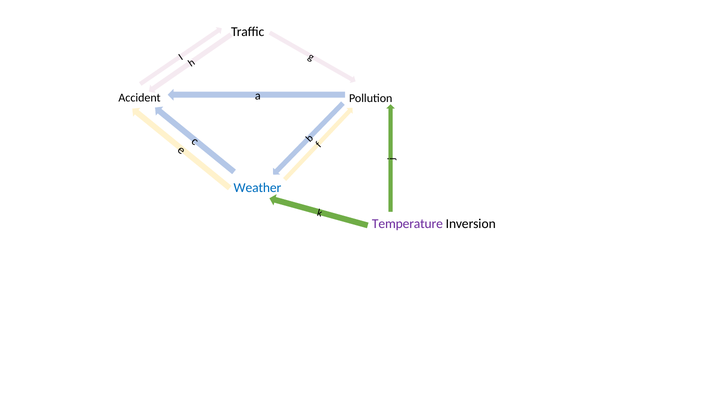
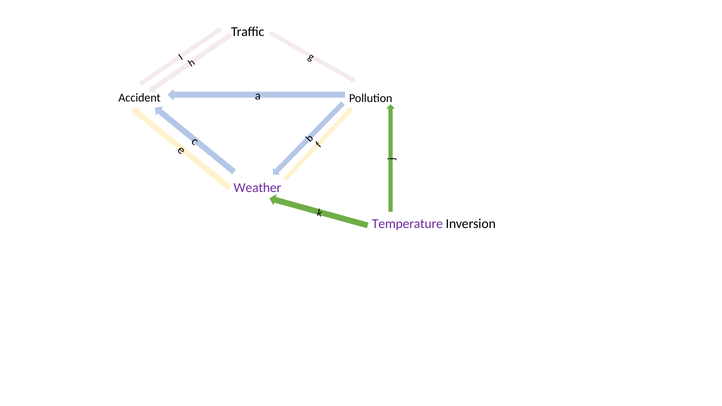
Weather colour: blue -> purple
